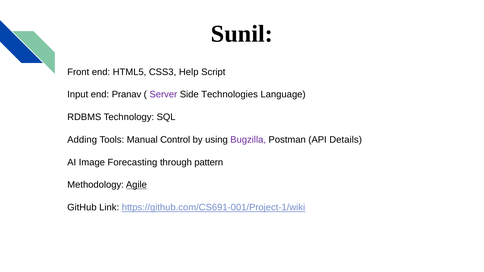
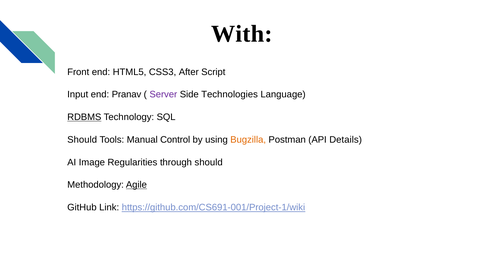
Sunil: Sunil -> With
Help: Help -> After
RDBMS underline: none -> present
Adding at (82, 140): Adding -> Should
Bugzilla colour: purple -> orange
Forecasting: Forecasting -> Regularities
through pattern: pattern -> should
